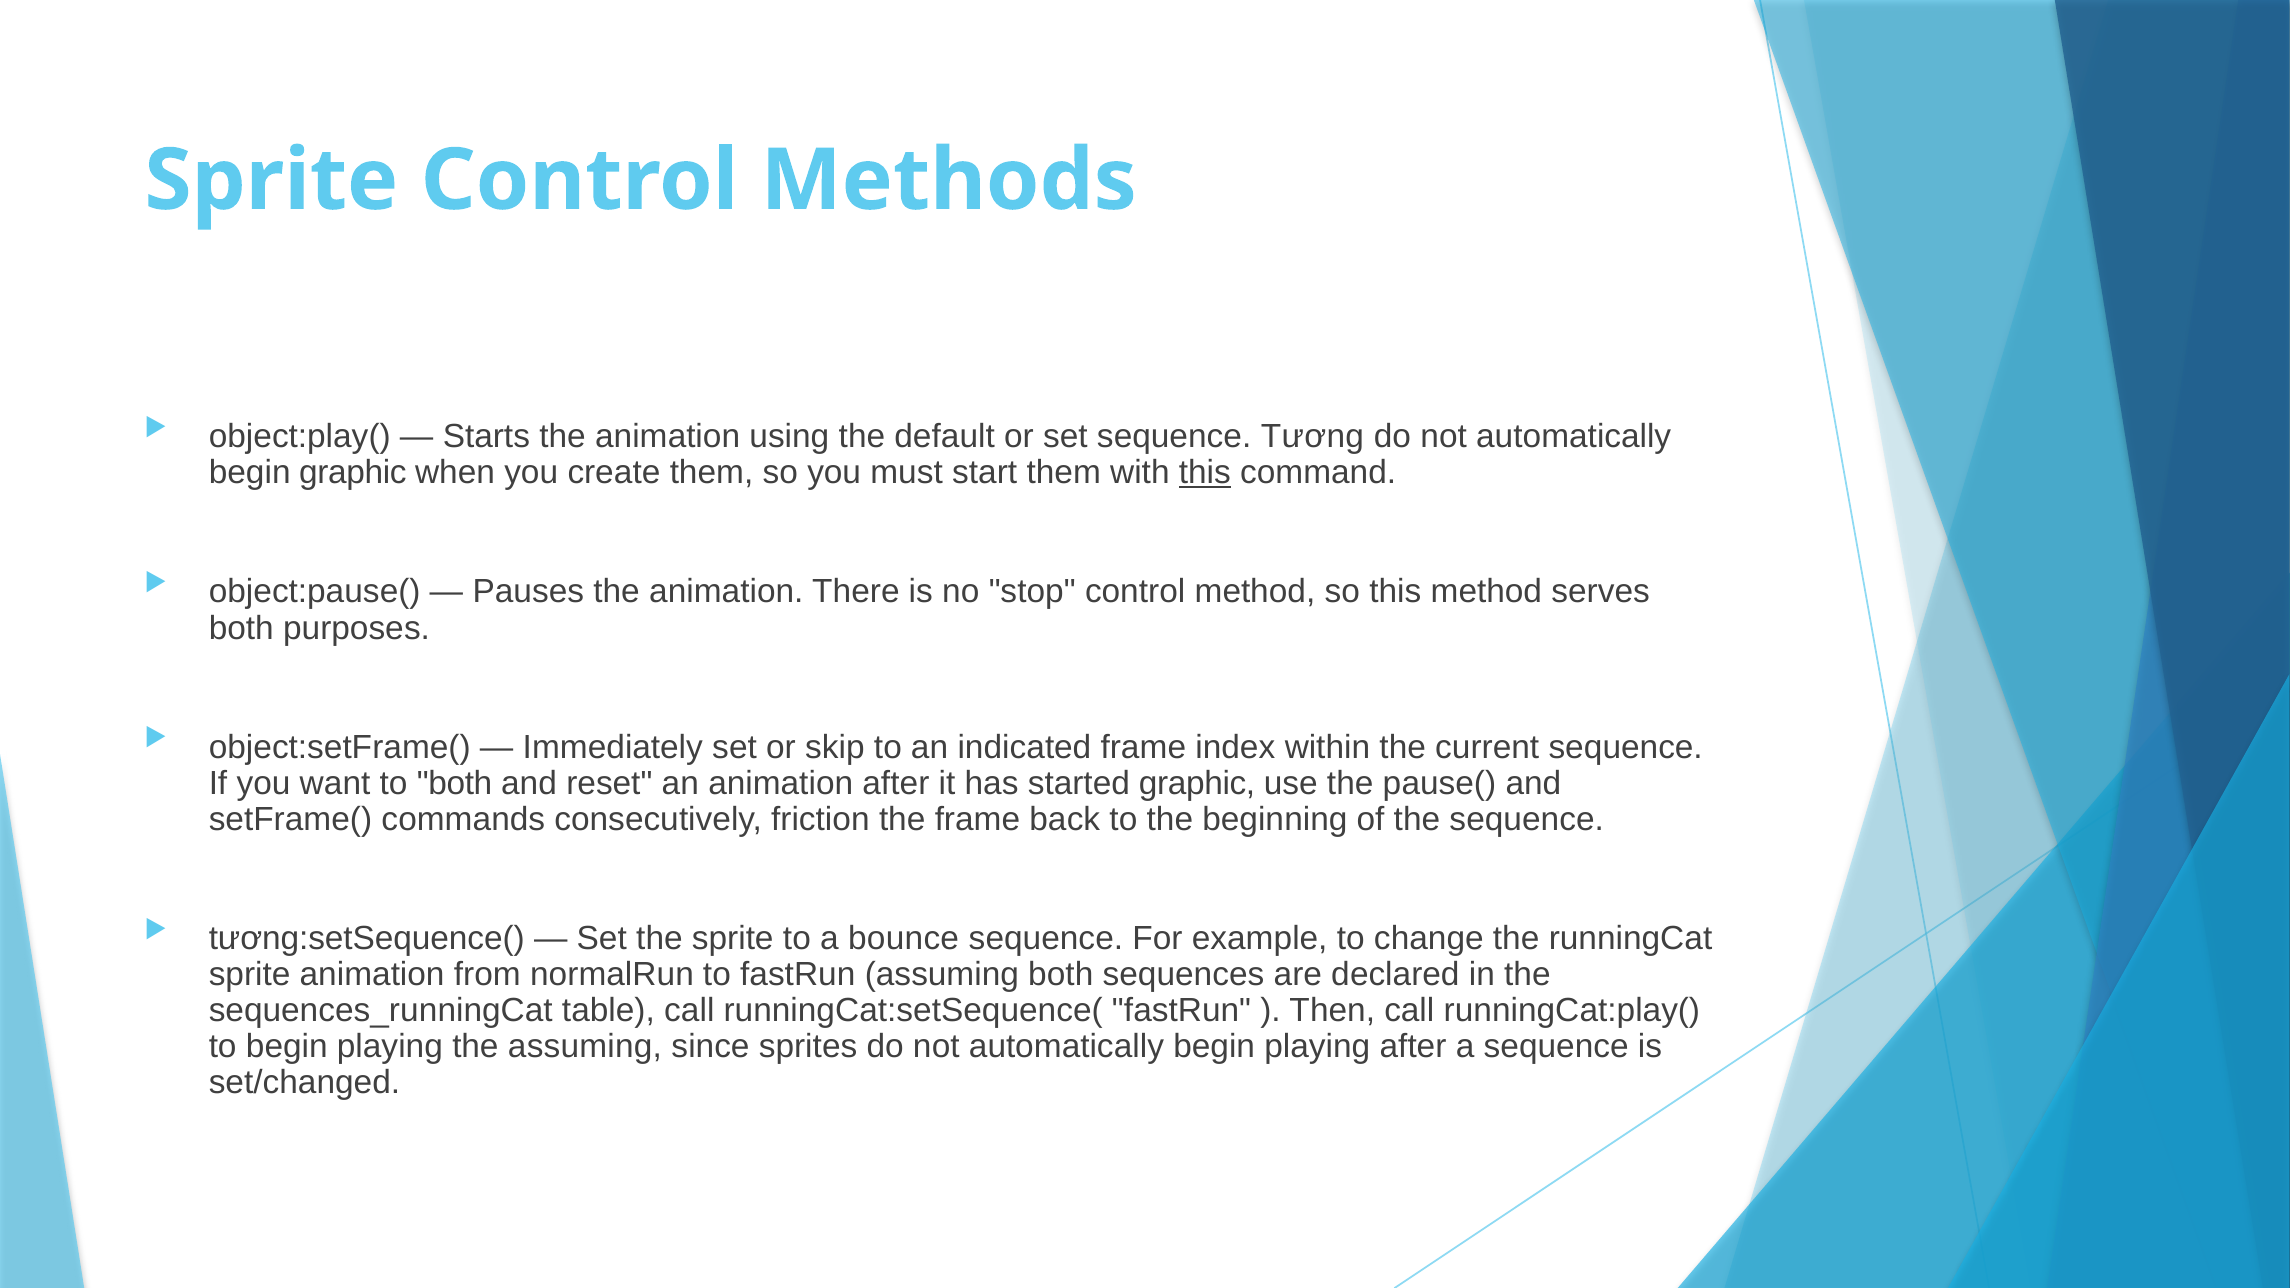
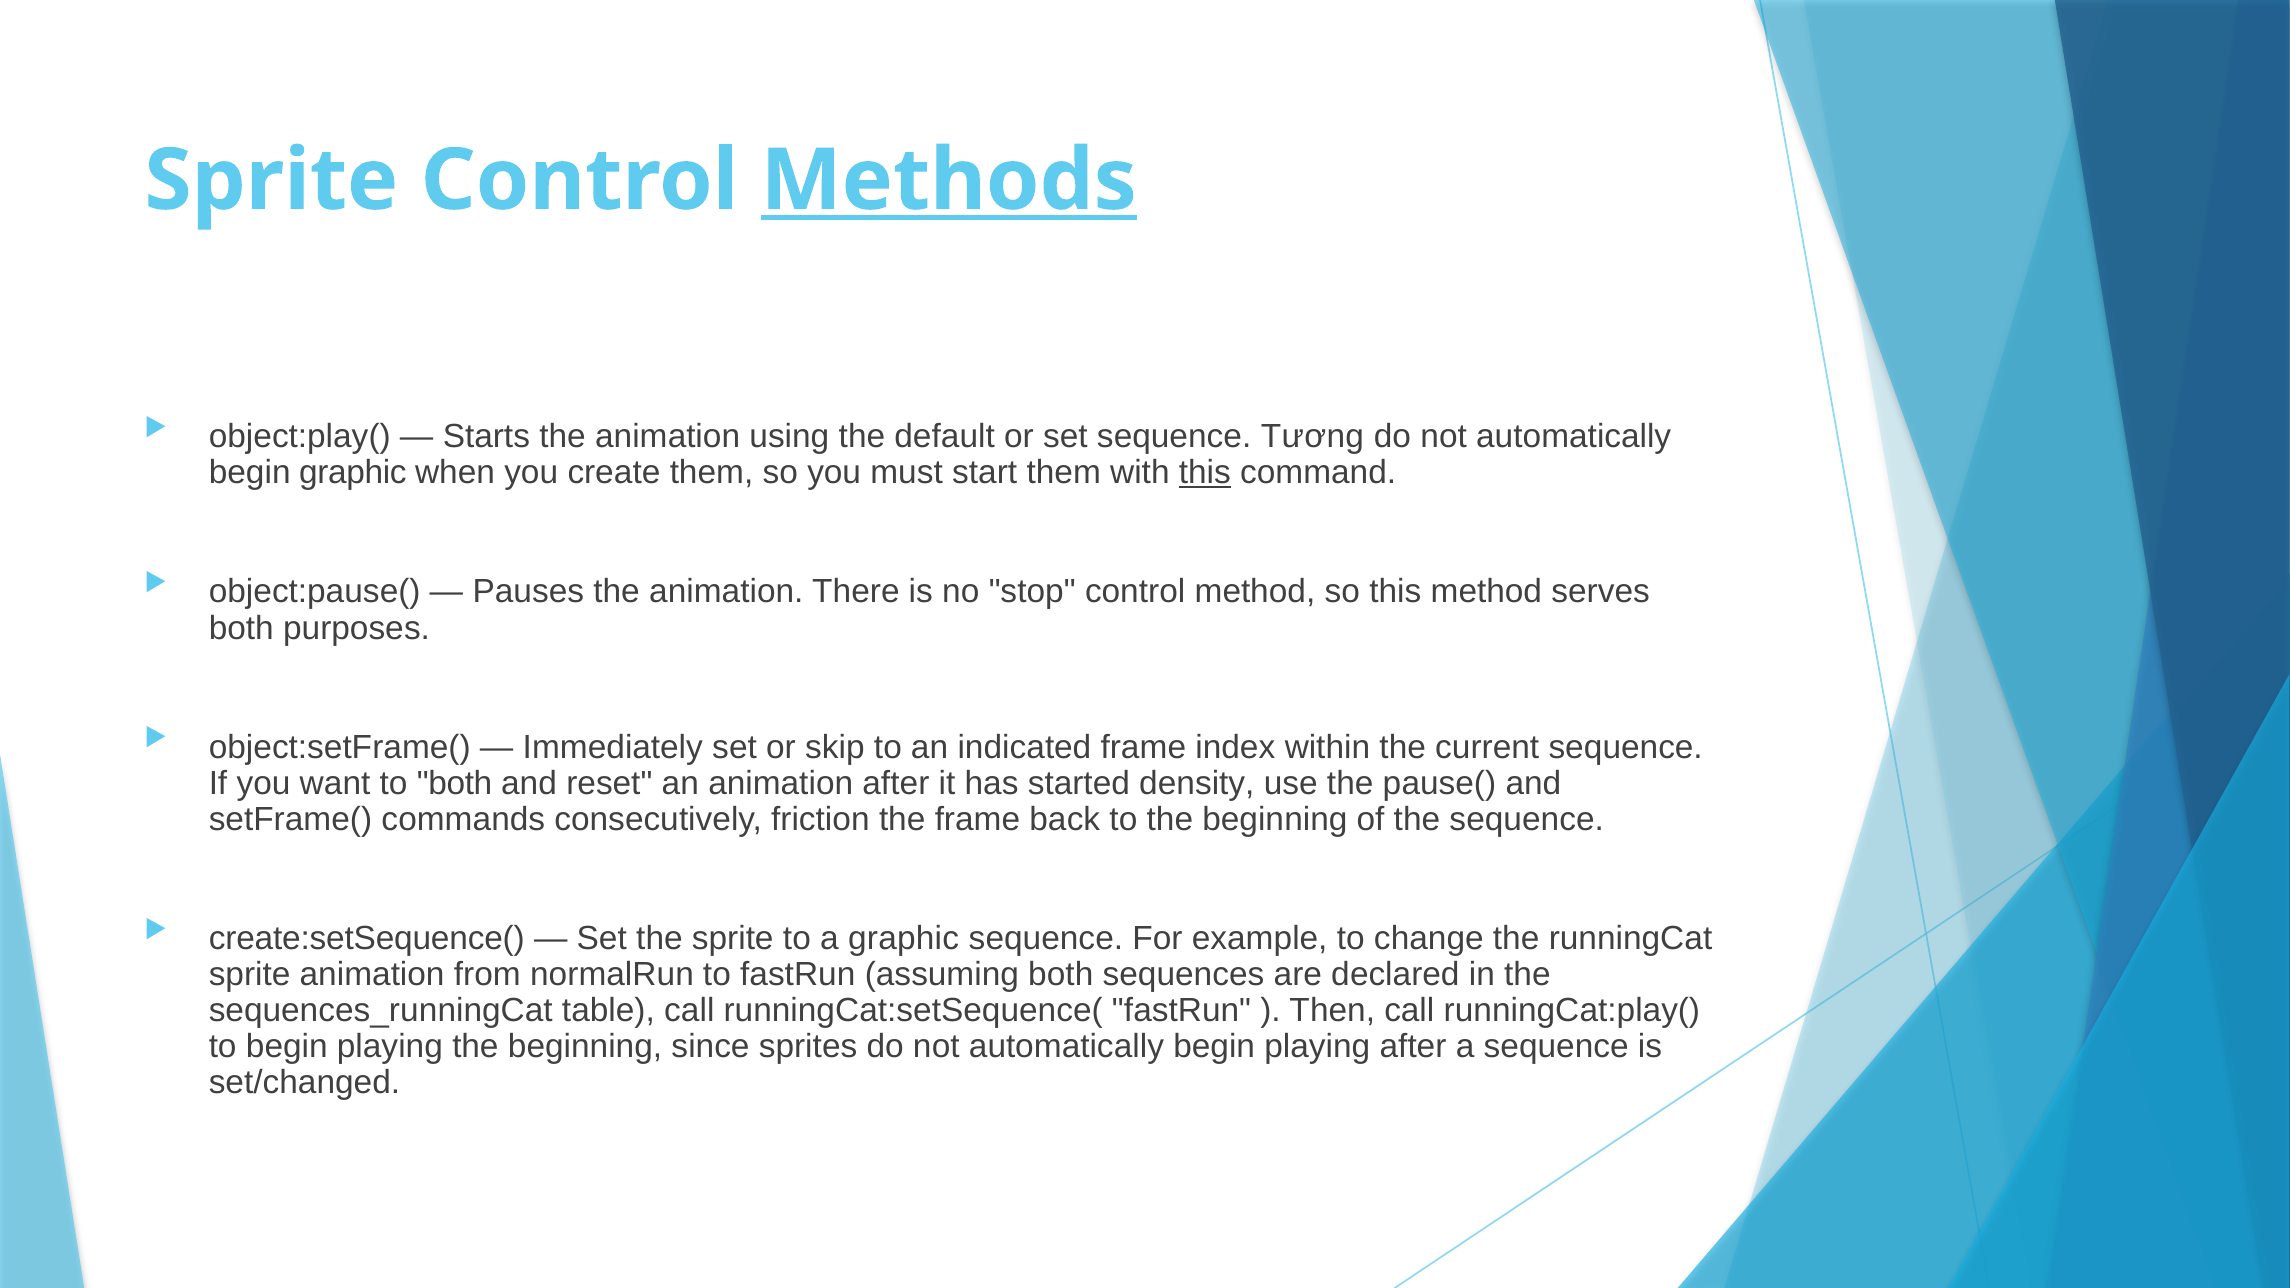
Methods underline: none -> present
started graphic: graphic -> density
tương:setSequence(: tương:setSequence( -> create:setSequence(
a bounce: bounce -> graphic
playing the assuming: assuming -> beginning
